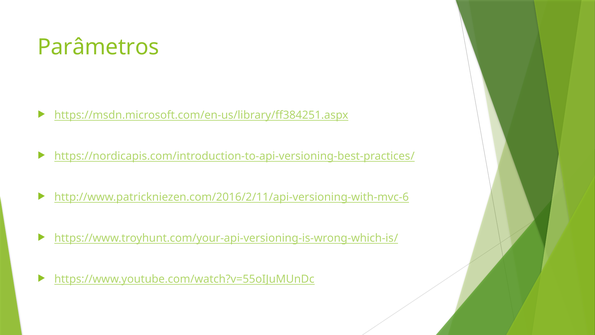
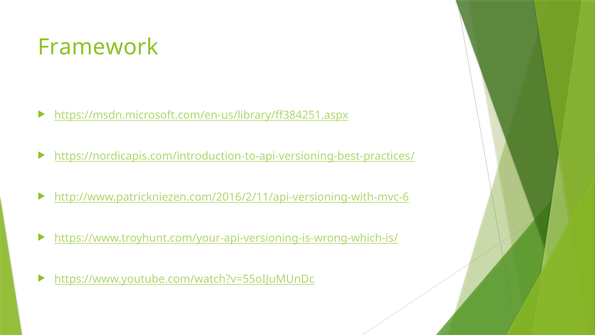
Parâmetros: Parâmetros -> Framework
